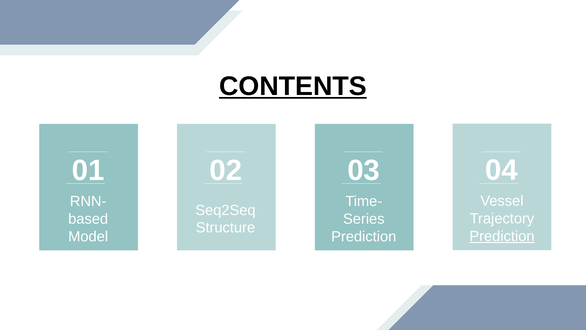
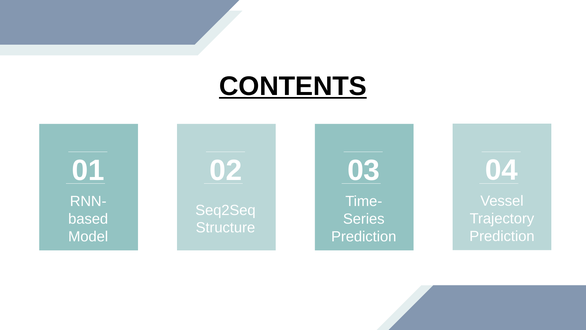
Prediction at (502, 236) underline: present -> none
